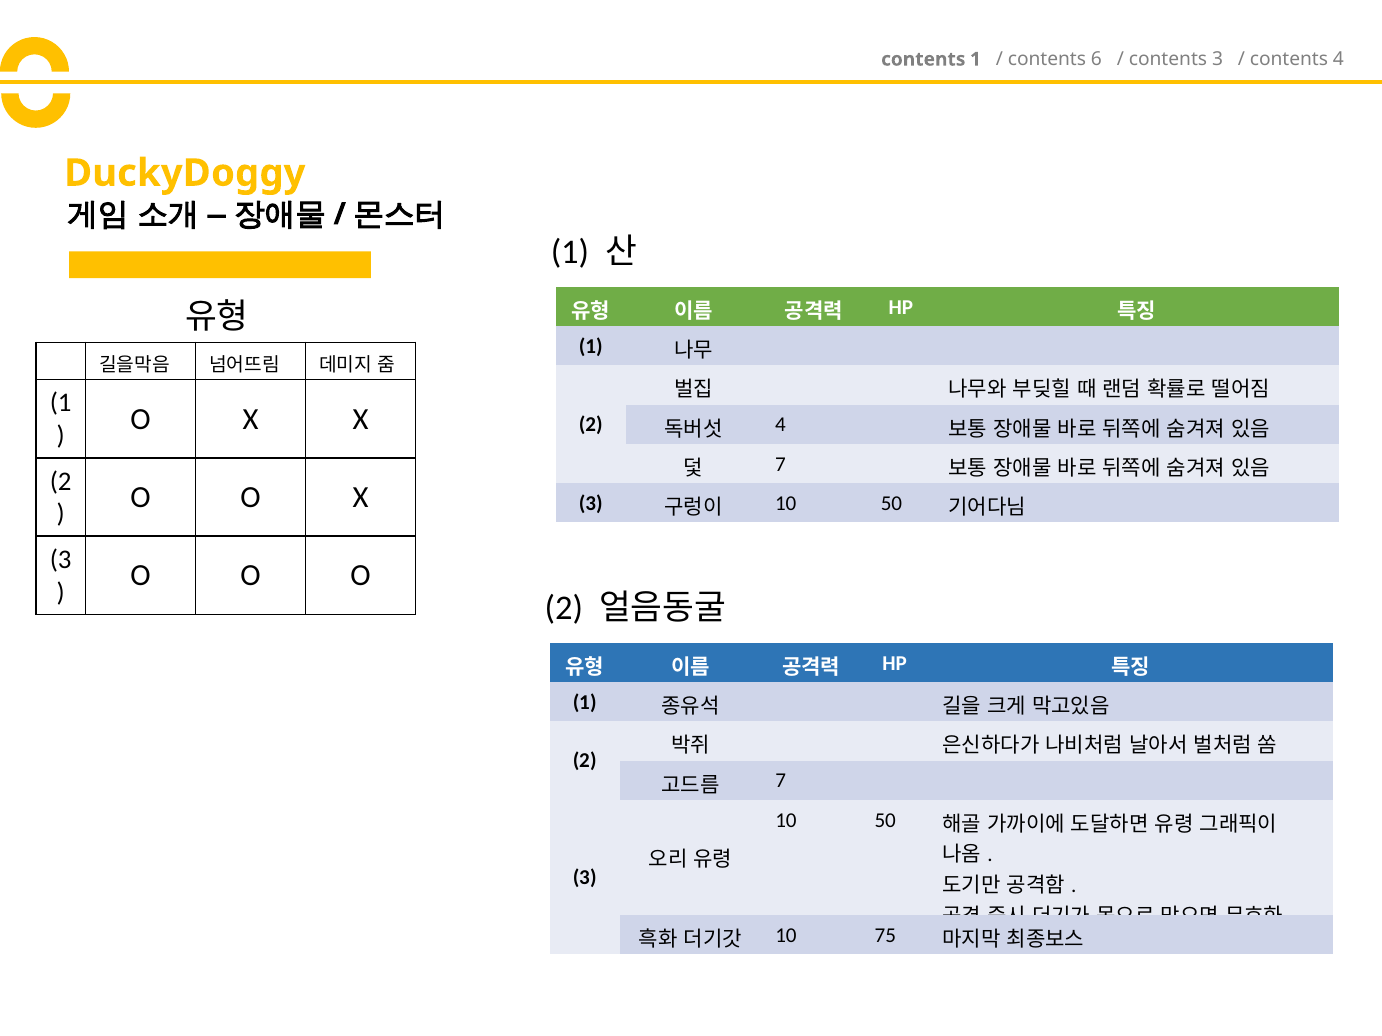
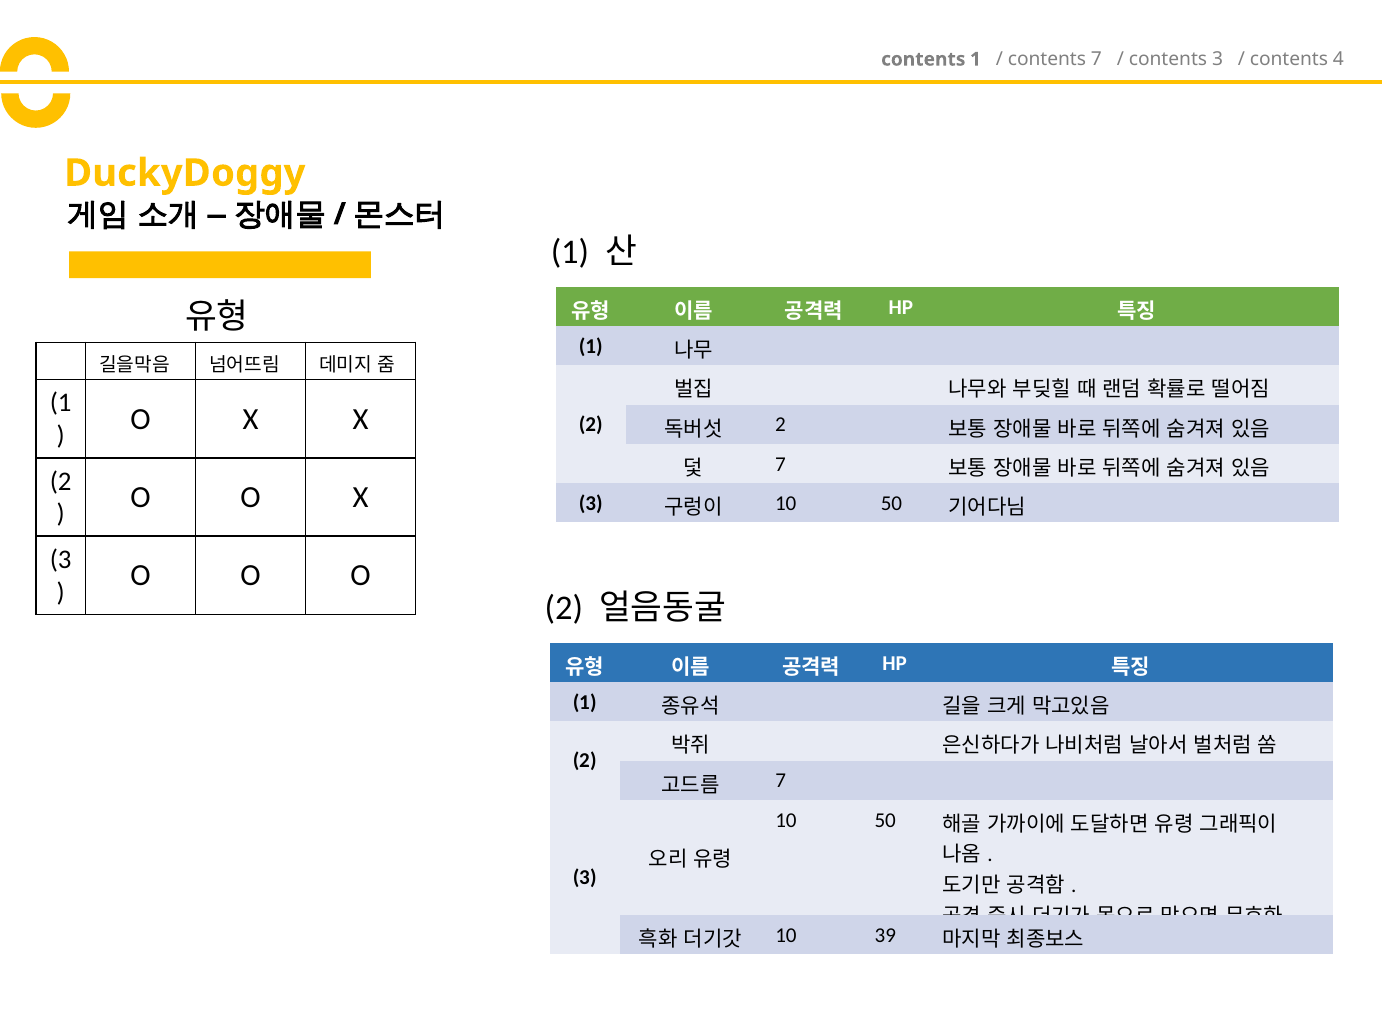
contents 6: 6 -> 7
4 at (780, 425): 4 -> 2
75: 75 -> 39
